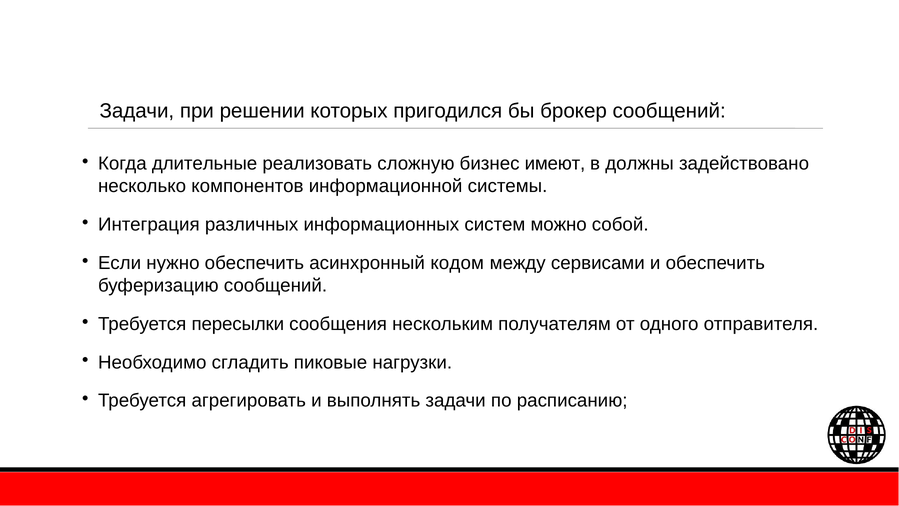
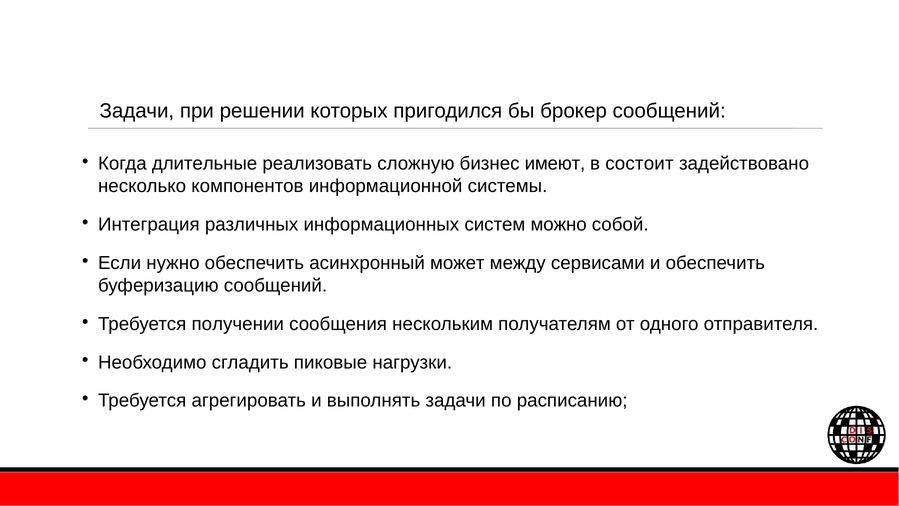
должны: должны -> состоит
кодом: кодом -> может
пересылки: пересылки -> получении
